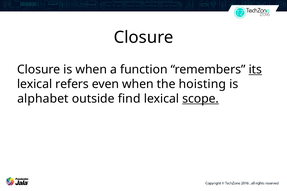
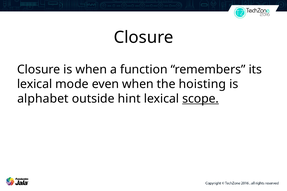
its underline: present -> none
refers: refers -> mode
find: find -> hint
